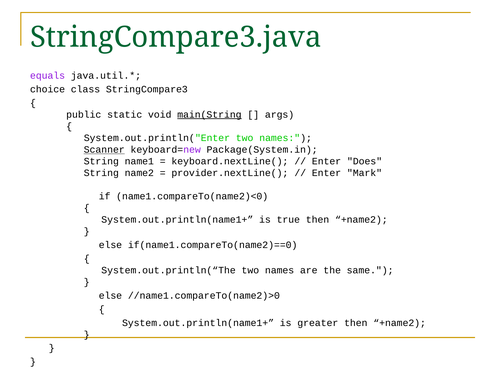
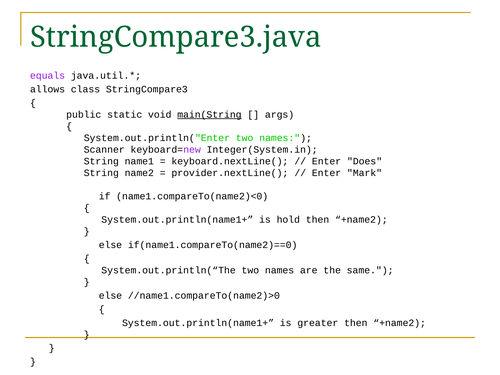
choice: choice -> allows
Scanner underline: present -> none
Package(System.in: Package(System.in -> Integer(System.in
true: true -> hold
